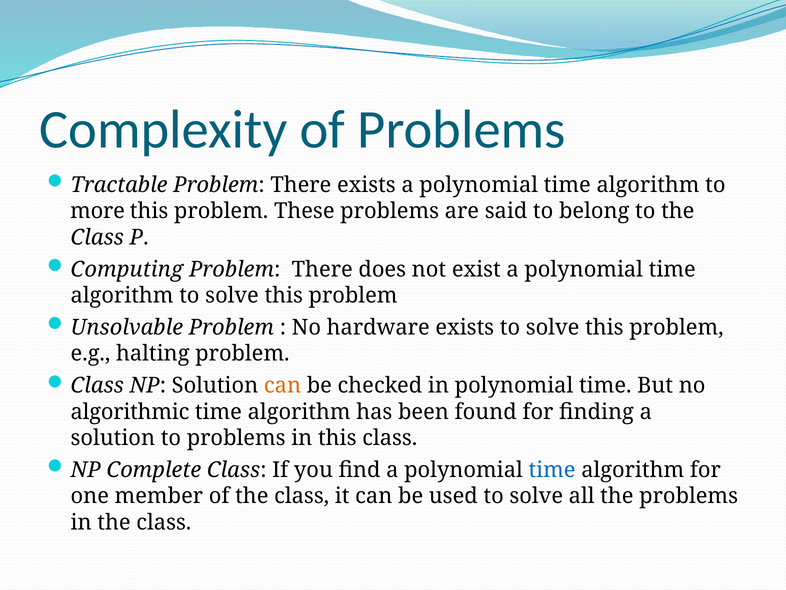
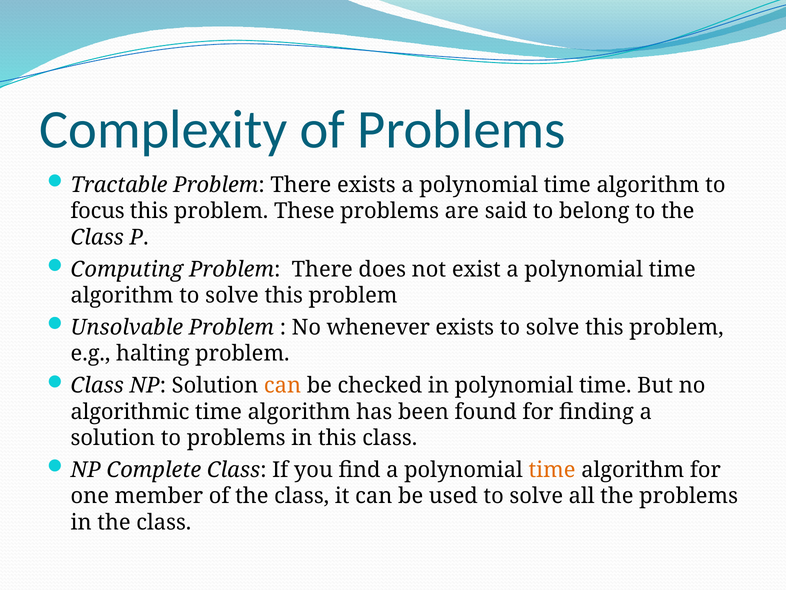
more: more -> focus
hardware: hardware -> whenever
time at (552, 470) colour: blue -> orange
